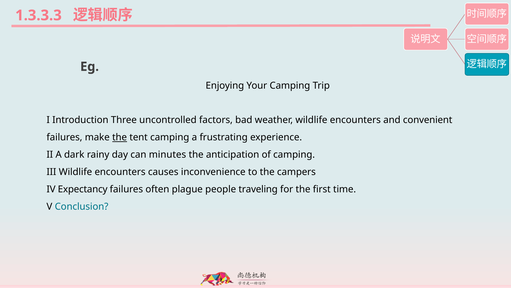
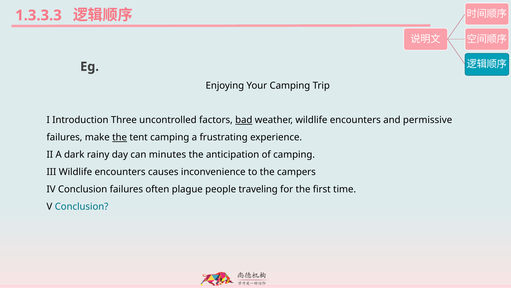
bad underline: none -> present
convenient: convenient -> permissive
IV Expectancy: Expectancy -> Conclusion
